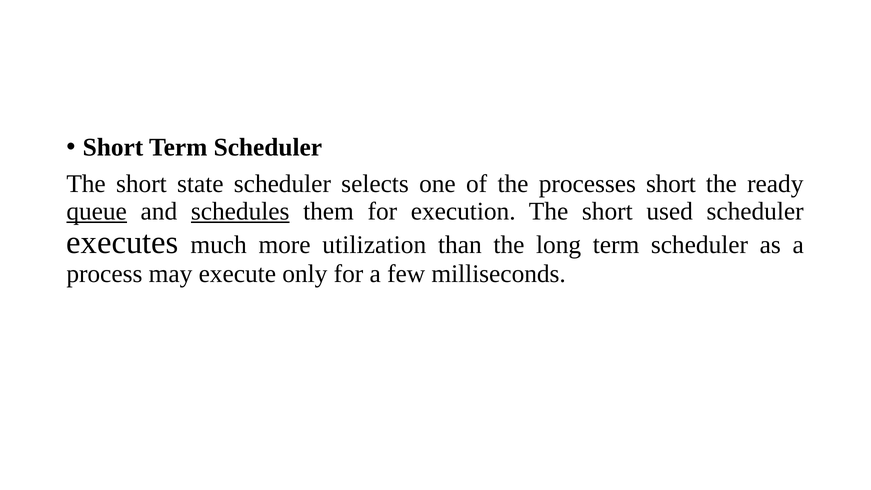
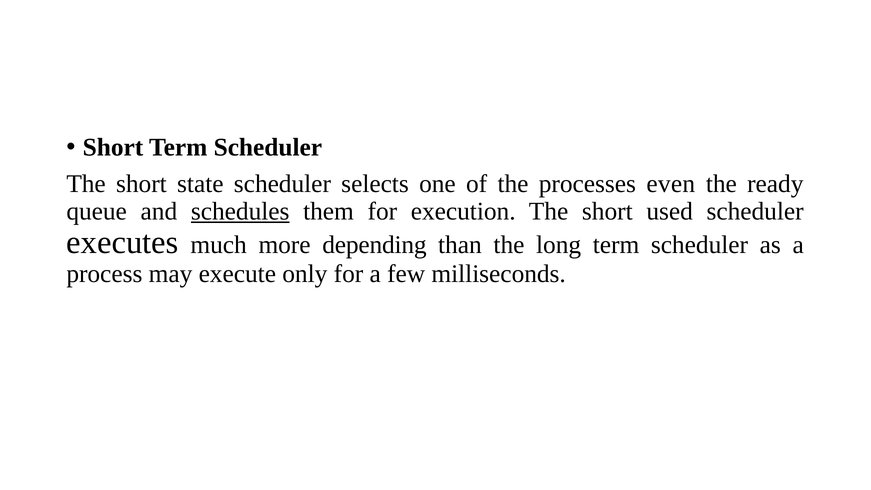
processes short: short -> even
queue underline: present -> none
utilization: utilization -> depending
